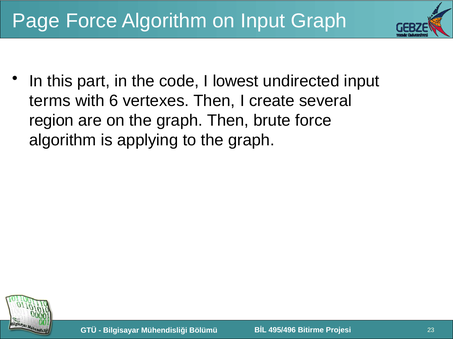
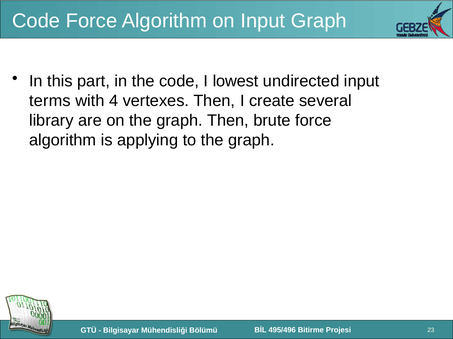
Page at (36, 21): Page -> Code
6: 6 -> 4
region: region -> library
